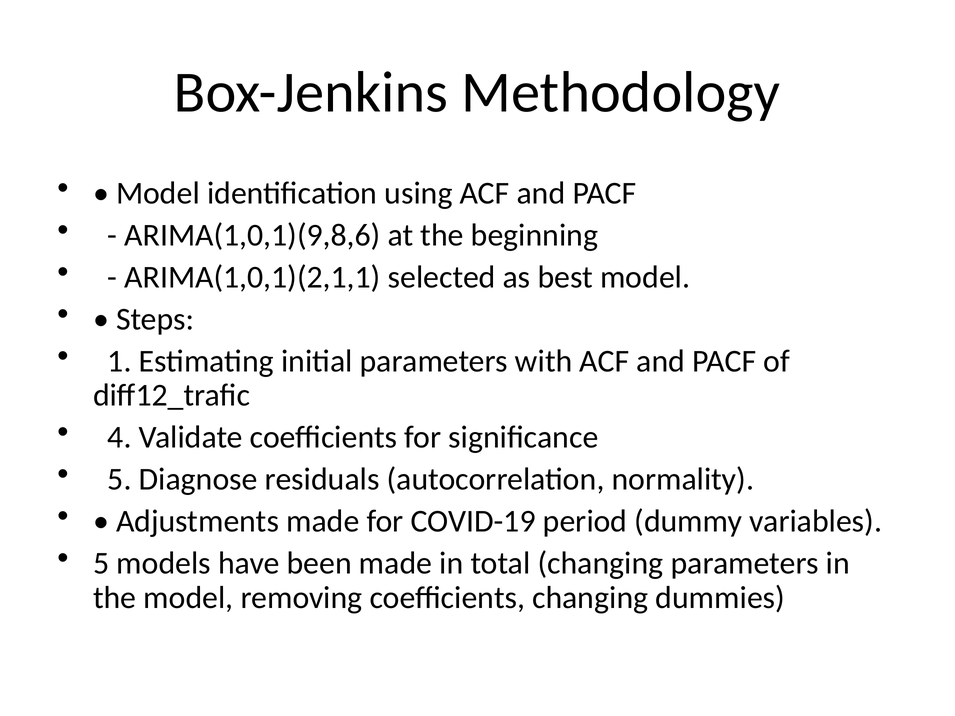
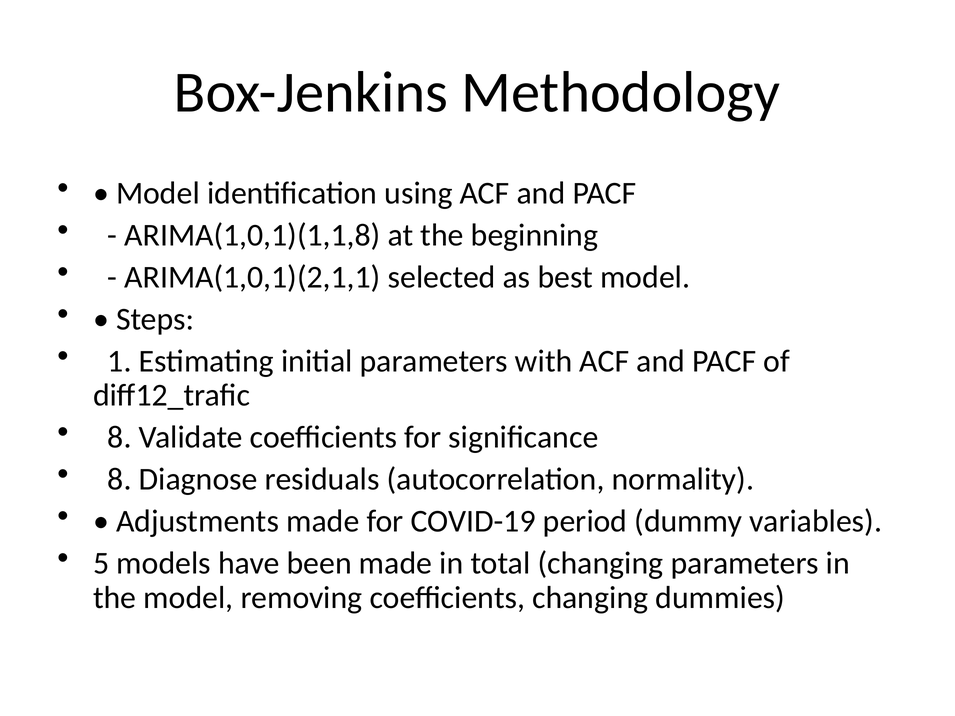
ARIMA(1,0,1)(9,8,6: ARIMA(1,0,1)(9,8,6 -> ARIMA(1,0,1)(1,1,8
4 at (120, 438): 4 -> 8
5 at (120, 480): 5 -> 8
